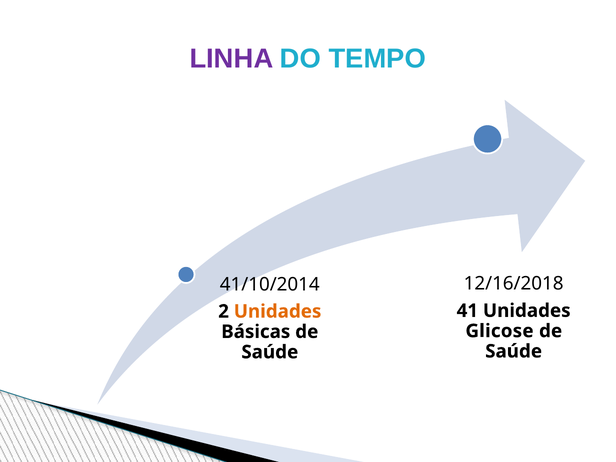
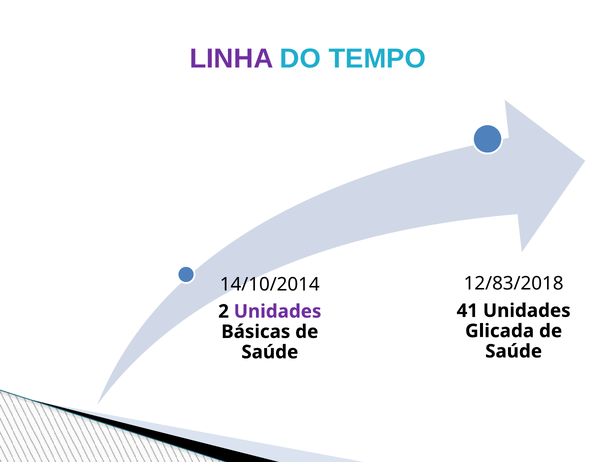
12/16/2018: 12/16/2018 -> 12/83/2018
41/10/2014: 41/10/2014 -> 14/10/2014
Unidades at (278, 311) colour: orange -> purple
Glicose: Glicose -> Glicada
